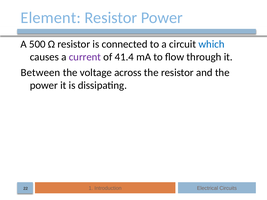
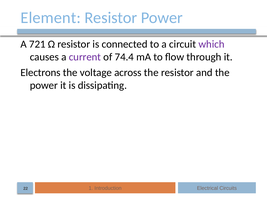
500: 500 -> 721
which colour: blue -> purple
41.4: 41.4 -> 74.4
Between: Between -> Electrons
